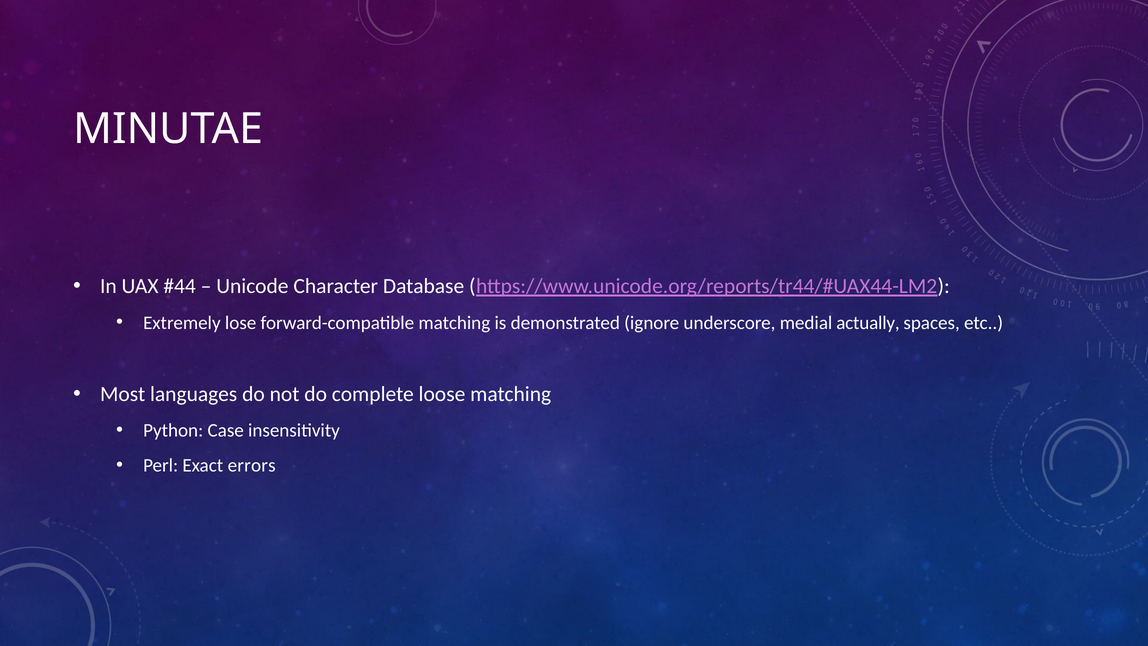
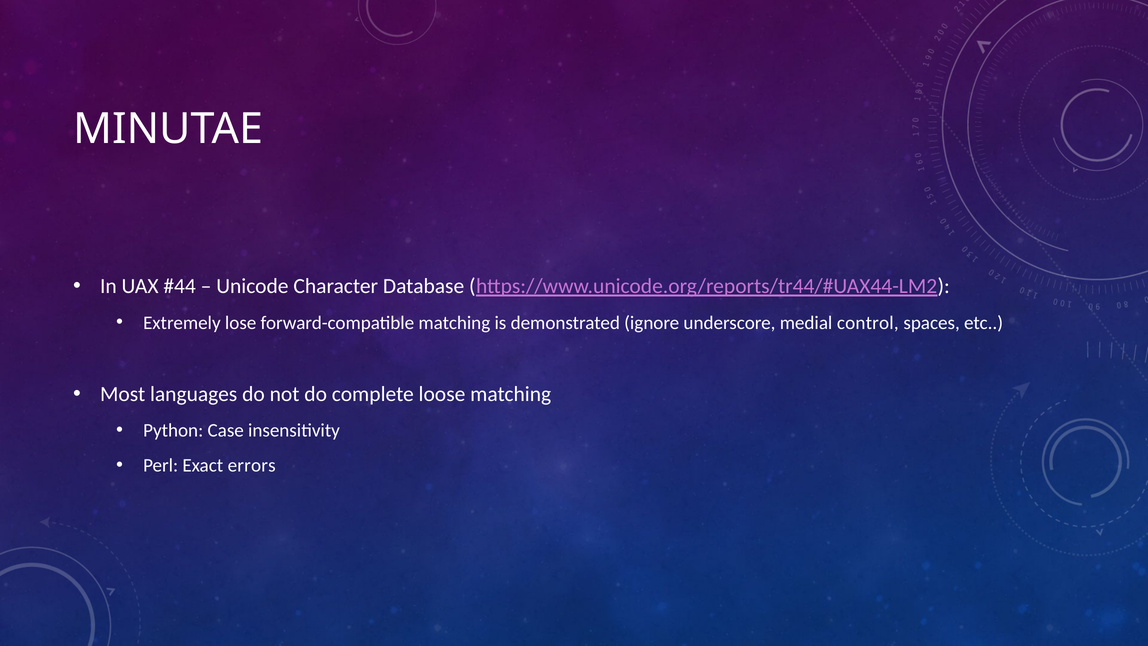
actually: actually -> control
